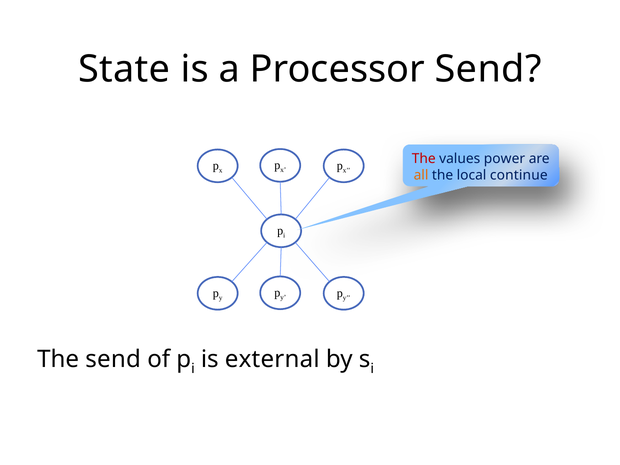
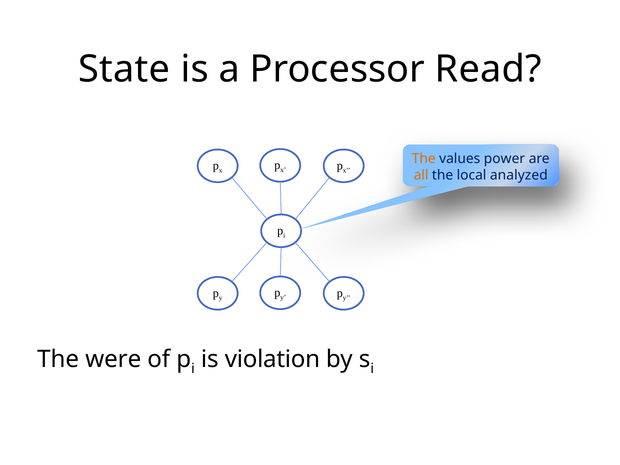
Processor Send: Send -> Read
The at (424, 159) colour: red -> orange
continue: continue -> analyzed
The send: send -> were
external: external -> violation
